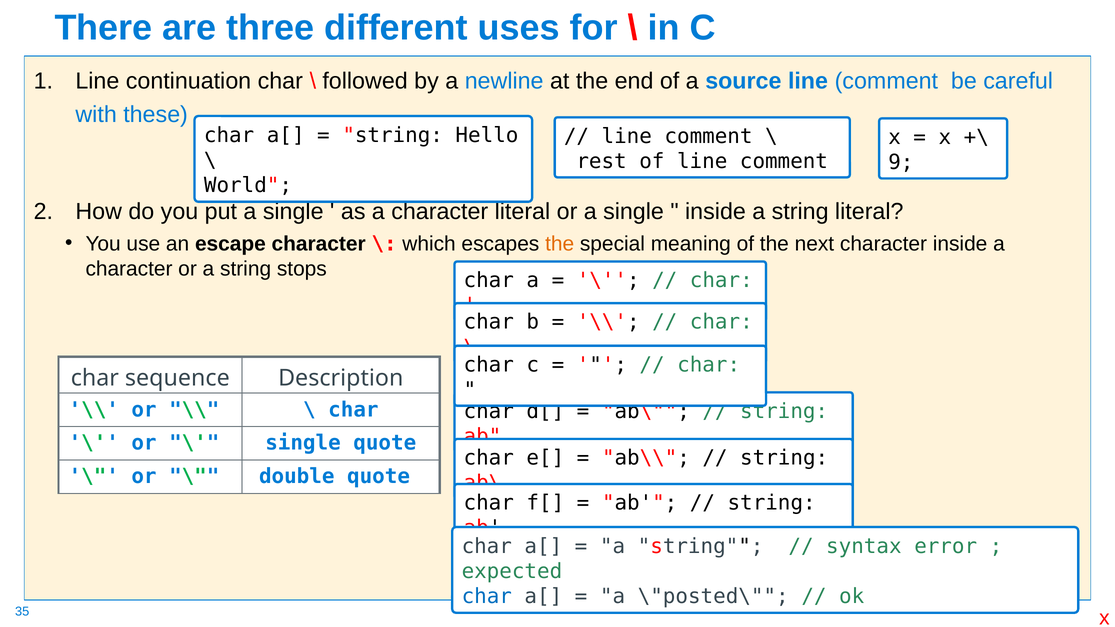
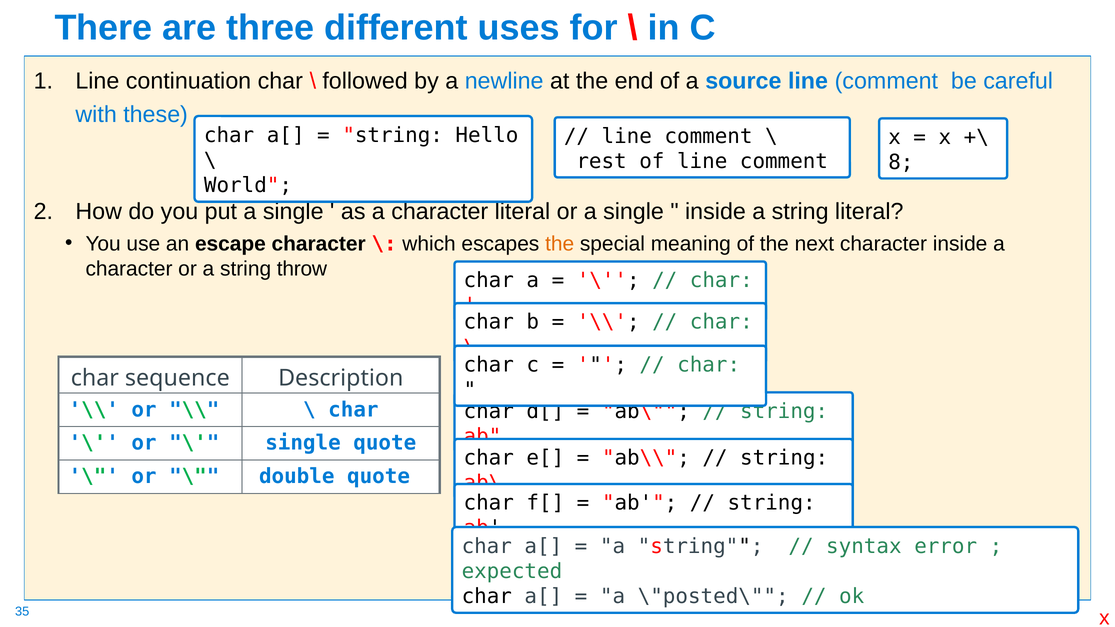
9: 9 -> 8
stops: stops -> throw
char at (487, 597) colour: blue -> black
